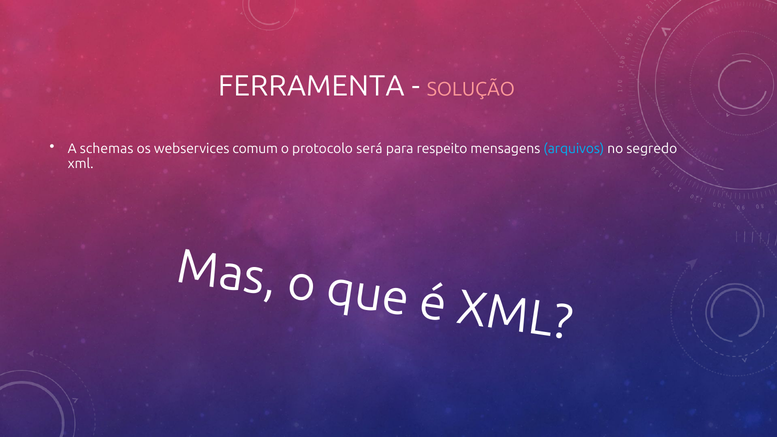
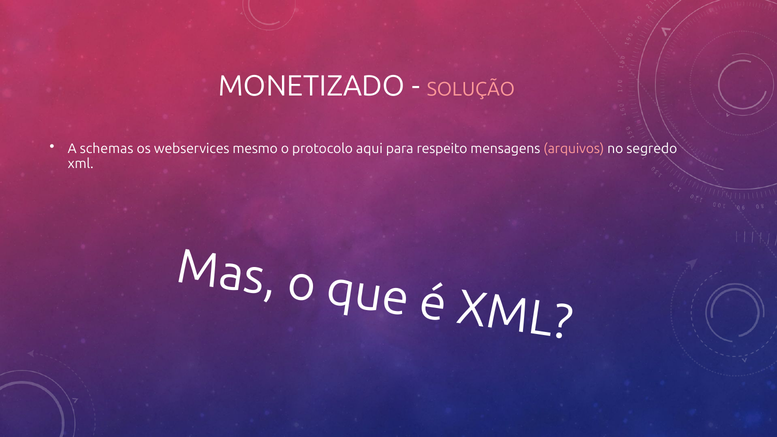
FERRAMENTA: FERRAMENTA -> MONETIZADO
comum: comum -> mesmo
será: será -> aqui
arquivos colour: light blue -> pink
